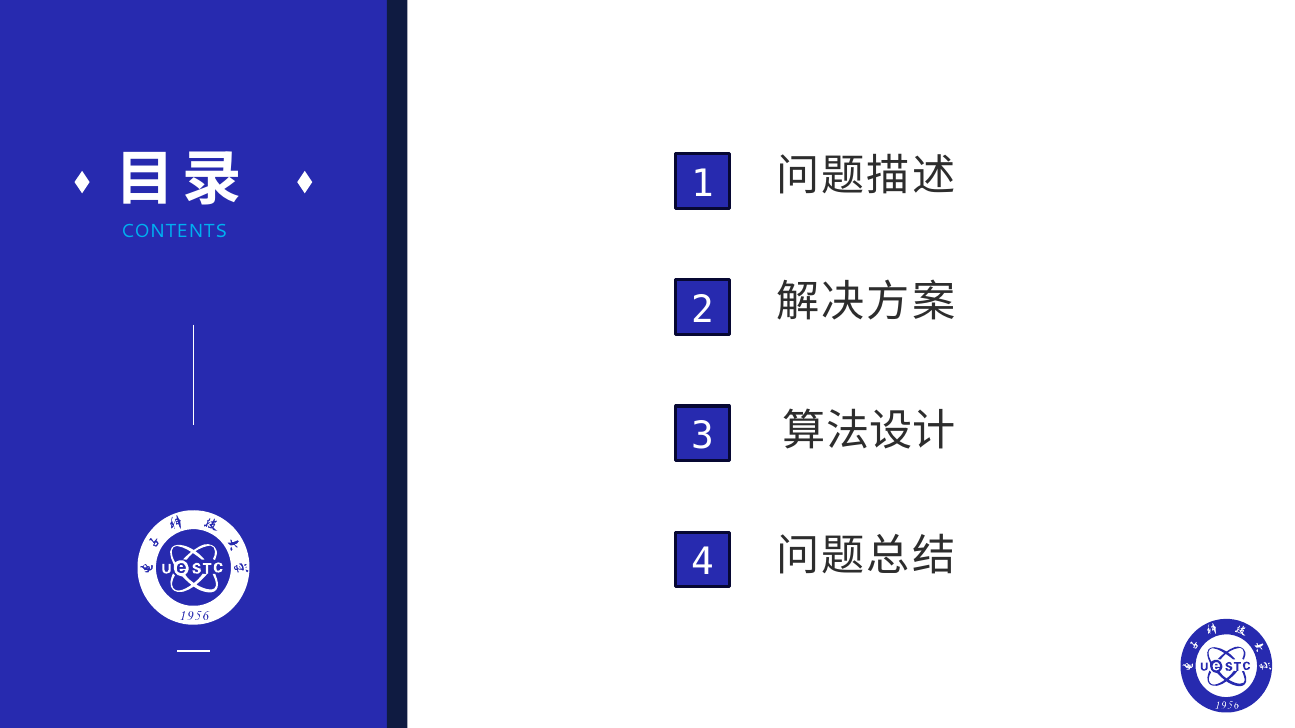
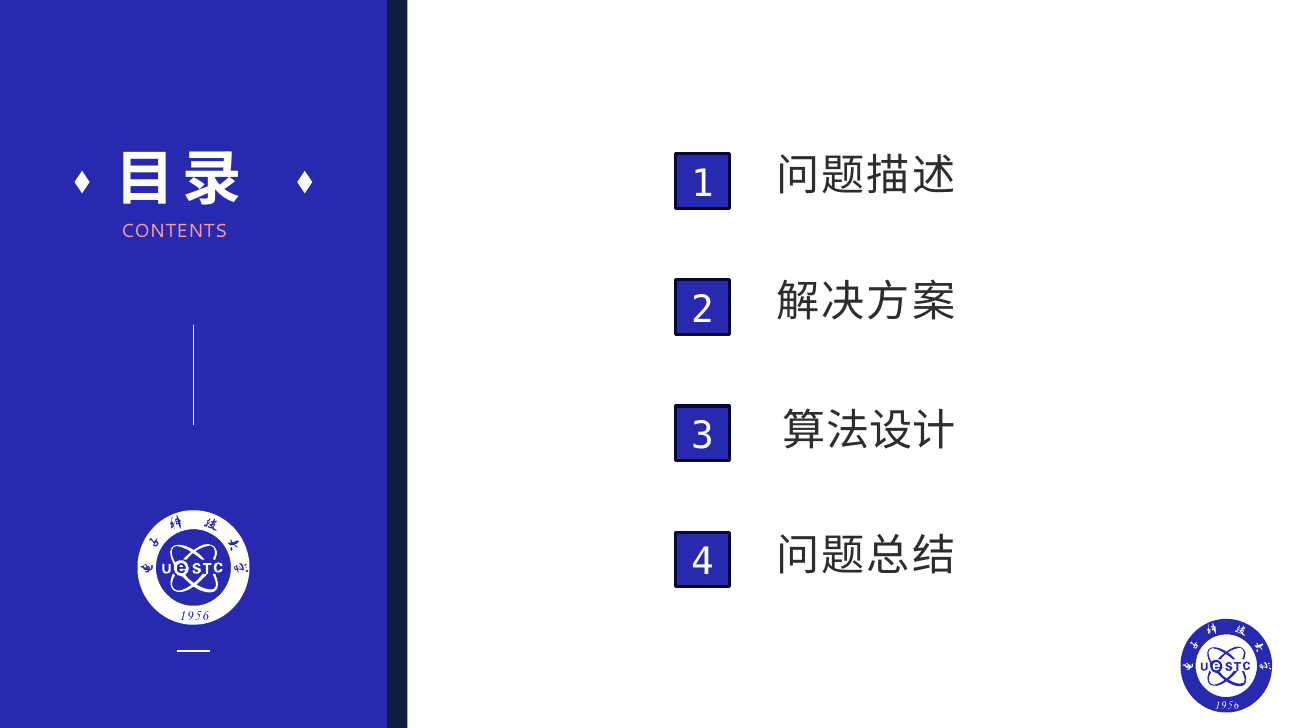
CONTENTS colour: light blue -> pink
